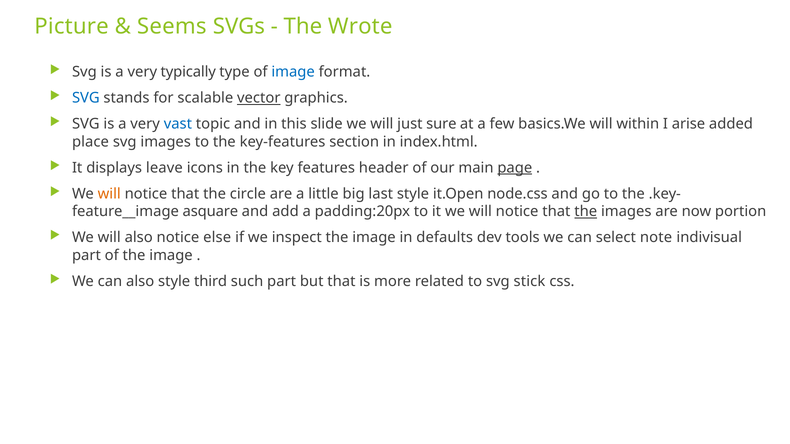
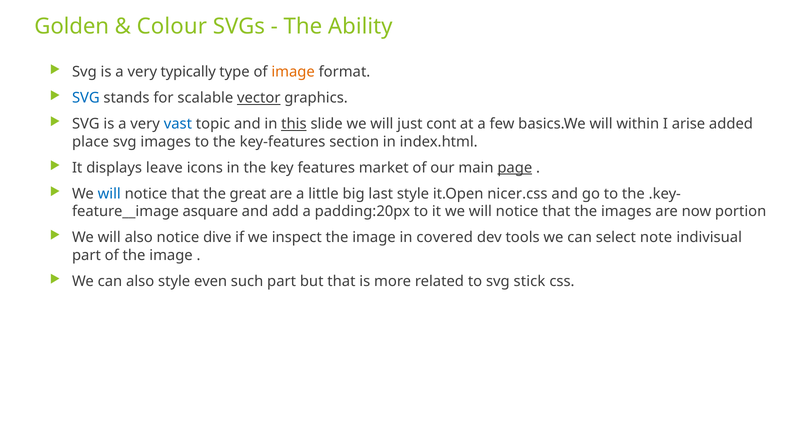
Picture: Picture -> Golden
Seems: Seems -> Colour
Wrote: Wrote -> Ability
image at (293, 72) colour: blue -> orange
this underline: none -> present
sure: sure -> cont
header: header -> market
will at (109, 194) colour: orange -> blue
circle: circle -> great
node.css: node.css -> nicer.css
the at (586, 212) underline: present -> none
else: else -> dive
defaults: defaults -> covered
third: third -> even
